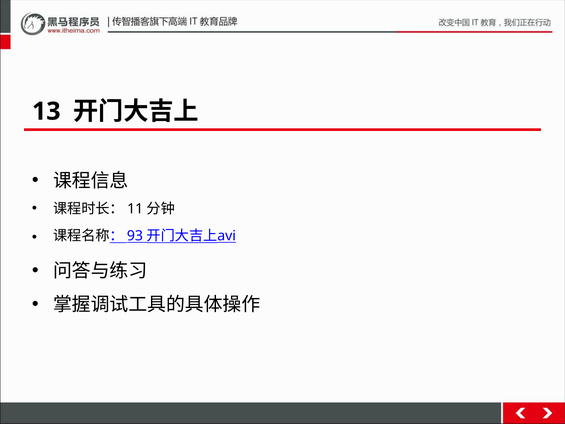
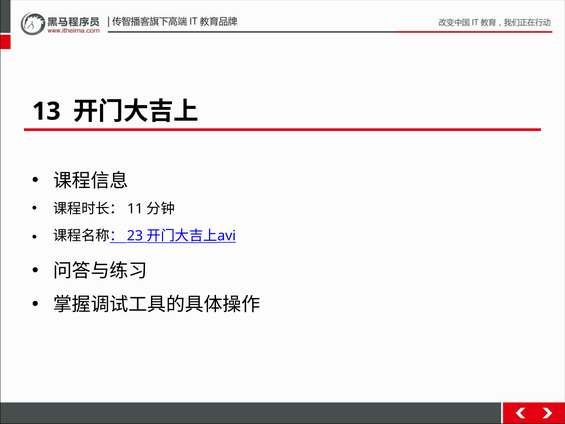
93: 93 -> 23
